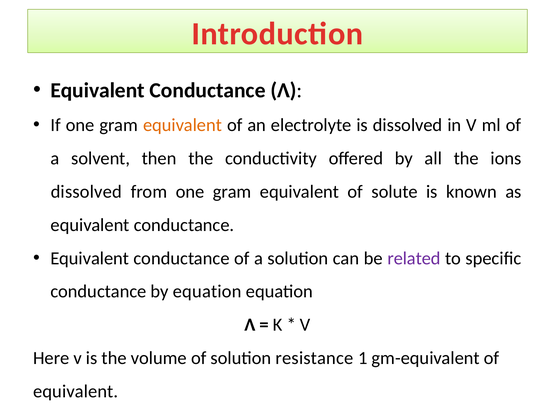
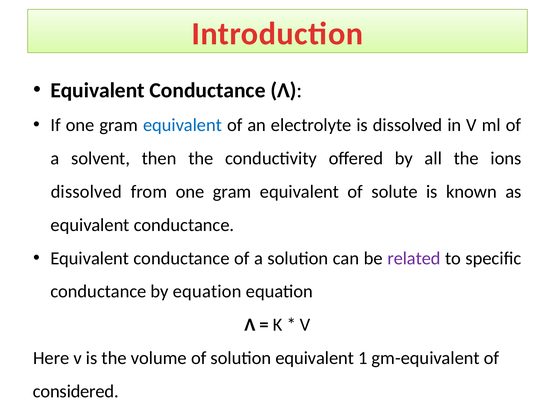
equivalent at (182, 125) colour: orange -> blue
solution resistance: resistance -> equivalent
equivalent at (76, 392): equivalent -> considered
